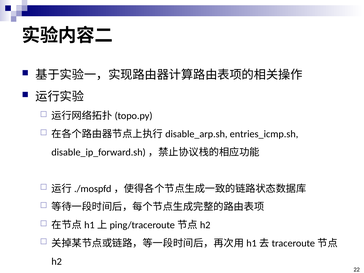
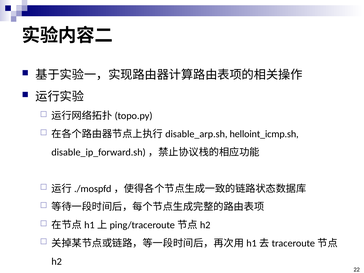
entries_icmp.sh: entries_icmp.sh -> helloint_icmp.sh
